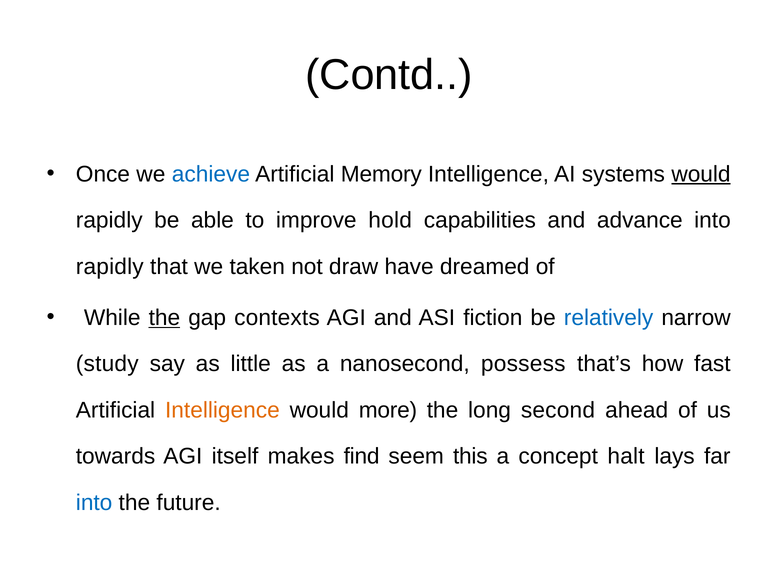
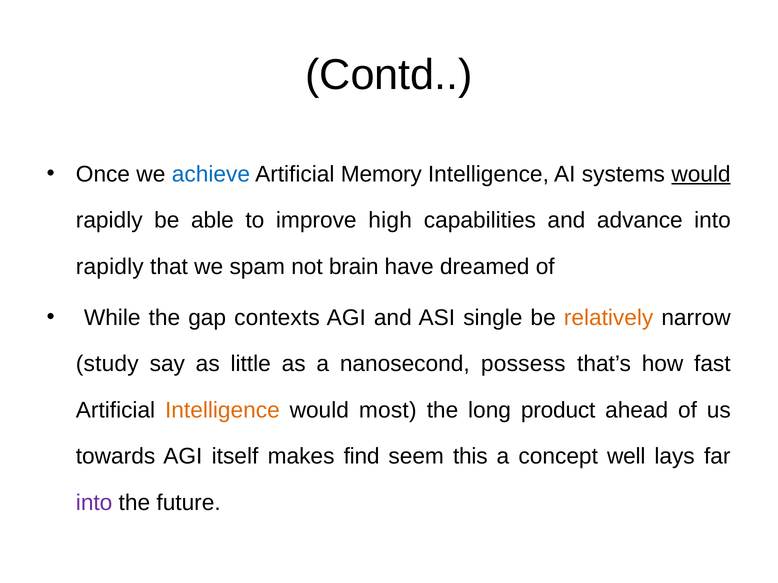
hold: hold -> high
taken: taken -> spam
draw: draw -> brain
the at (164, 318) underline: present -> none
fiction: fiction -> single
relatively colour: blue -> orange
more: more -> most
second: second -> product
halt: halt -> well
into at (94, 503) colour: blue -> purple
